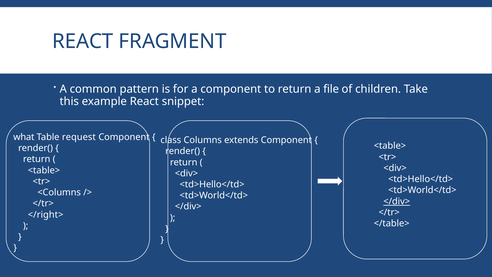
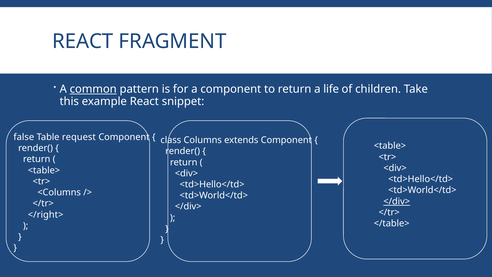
common underline: none -> present
file: file -> life
what: what -> false
